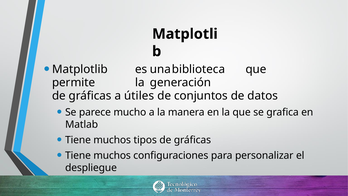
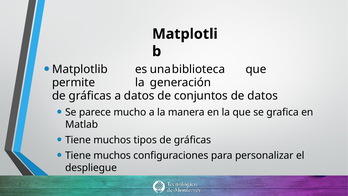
a útiles: útiles -> datos
